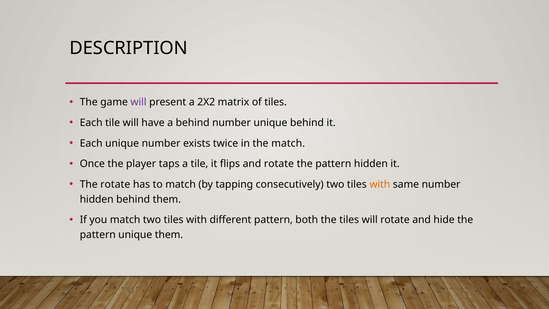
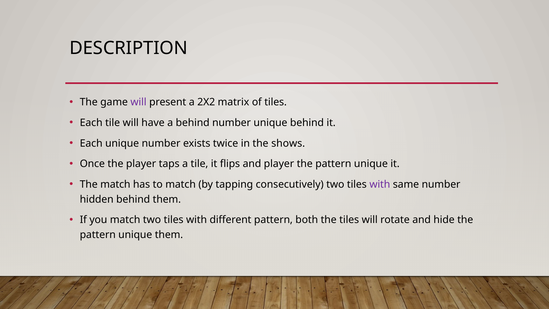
the match: match -> shows
and rotate: rotate -> player
hidden at (371, 164): hidden -> unique
The rotate: rotate -> match
with at (380, 184) colour: orange -> purple
